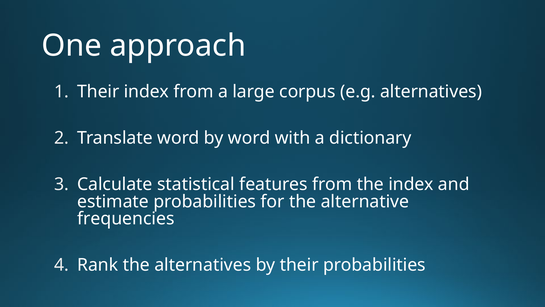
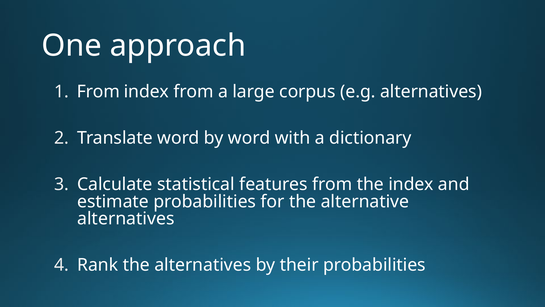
Their at (98, 92): Their -> From
frequencies at (126, 218): frequencies -> alternatives
